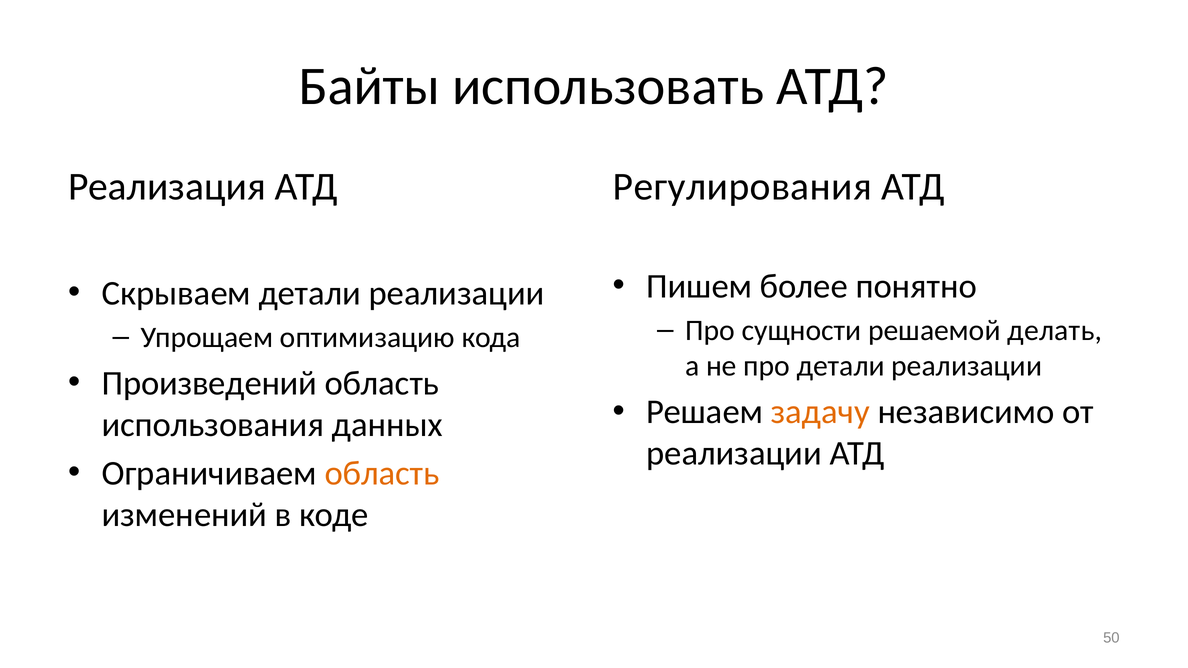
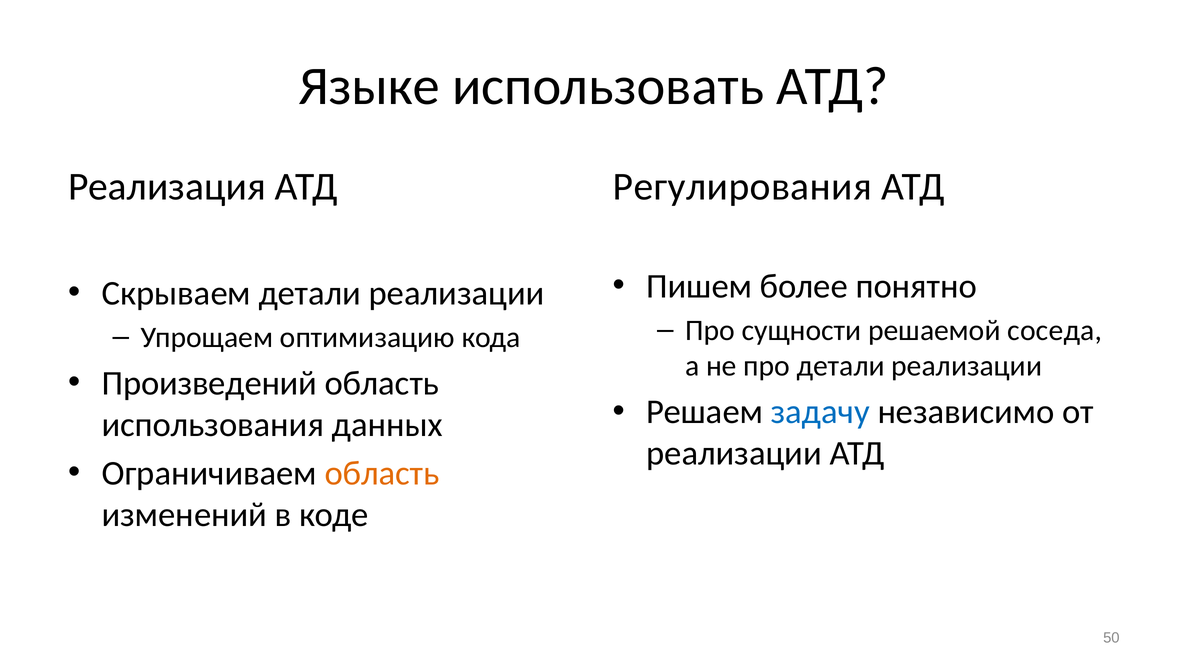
Байты: Байты -> Языке
делать: делать -> соседа
задачу colour: orange -> blue
